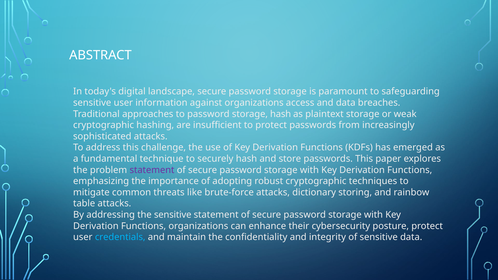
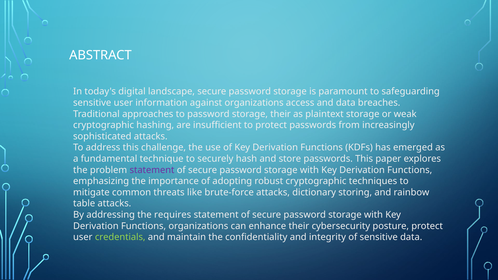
storage hash: hash -> their
the sensitive: sensitive -> requires
credentials colour: light blue -> light green
